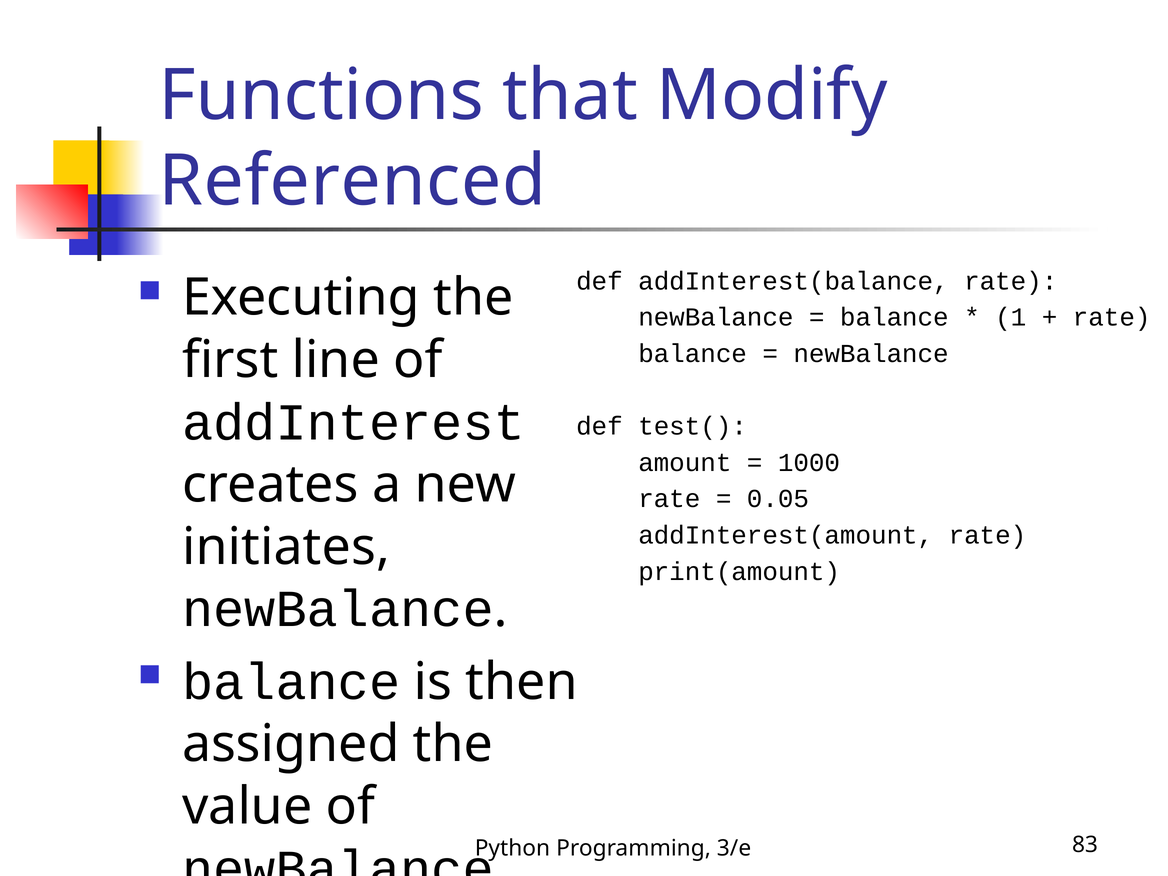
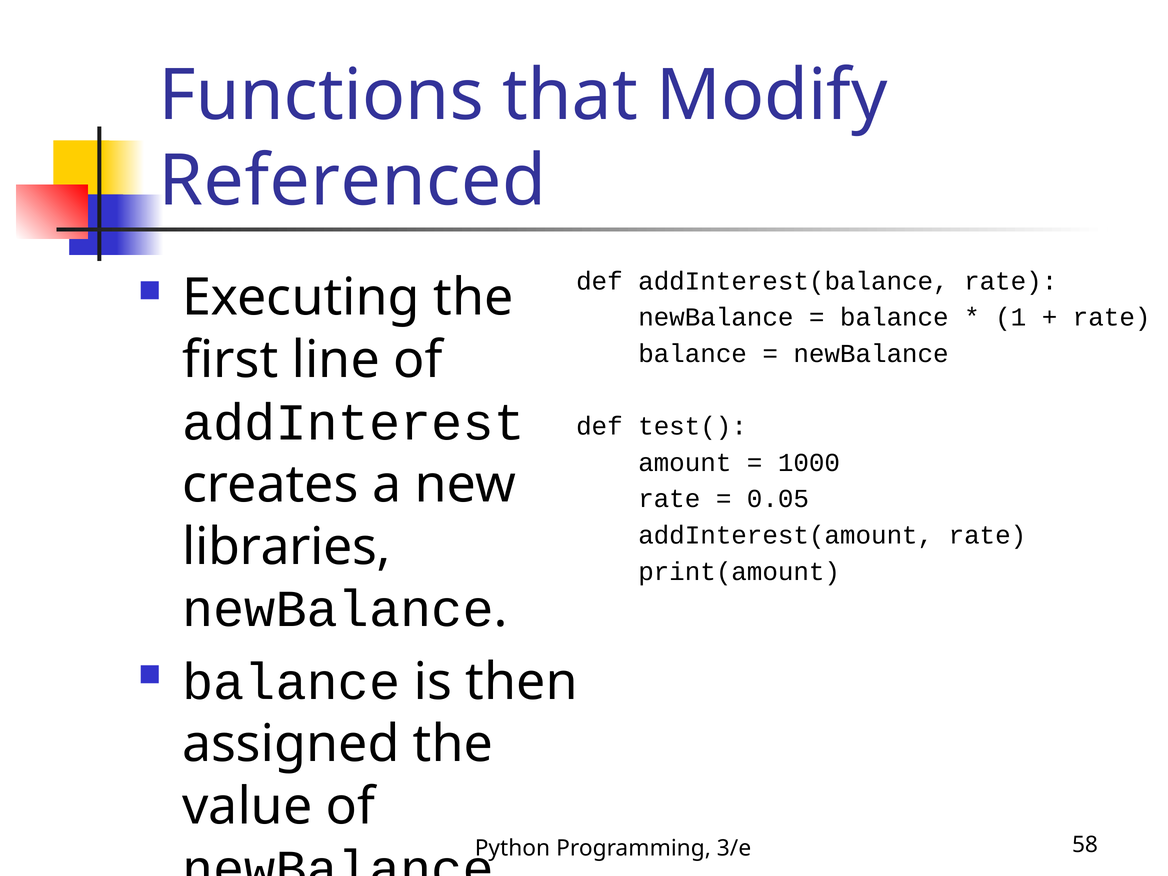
initiates: initiates -> libraries
83: 83 -> 58
